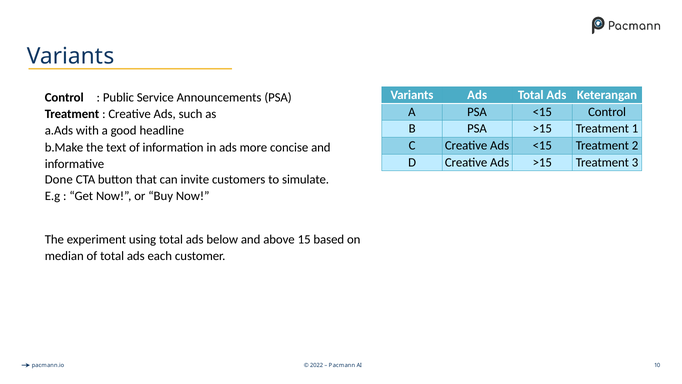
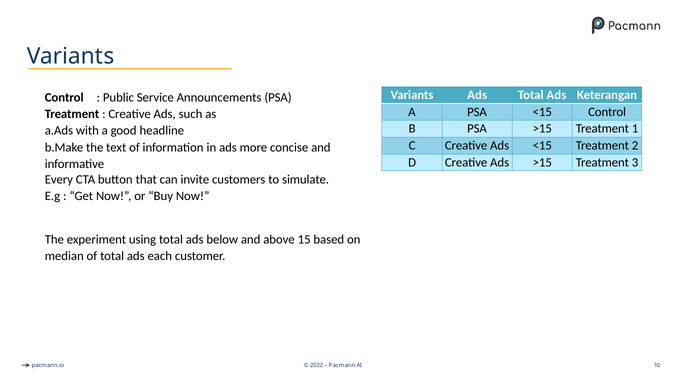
Done: Done -> Every
